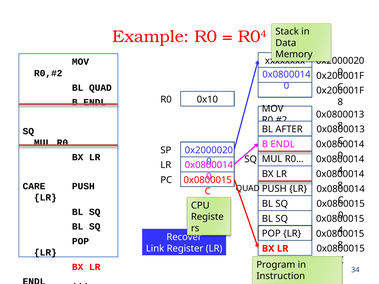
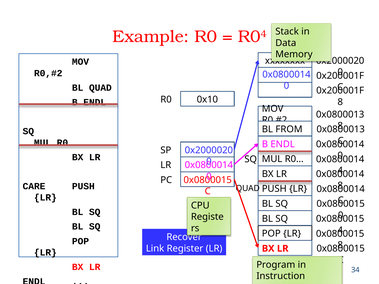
AFTER: AFTER -> FROM
